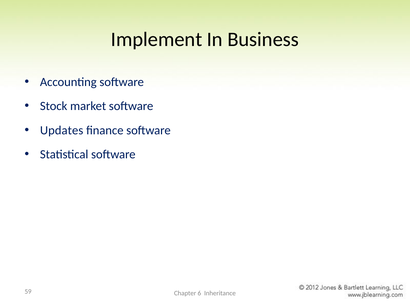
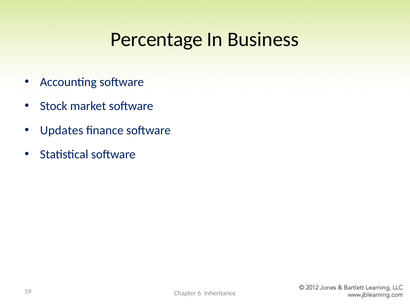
Implement: Implement -> Percentage
